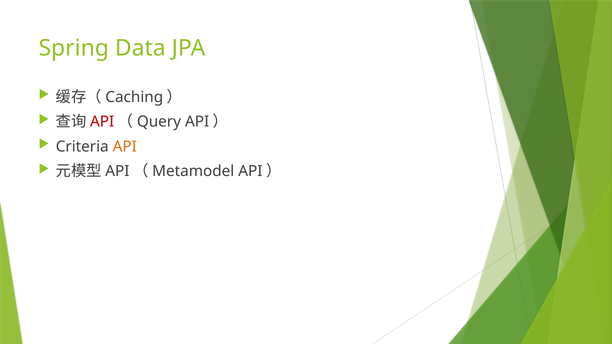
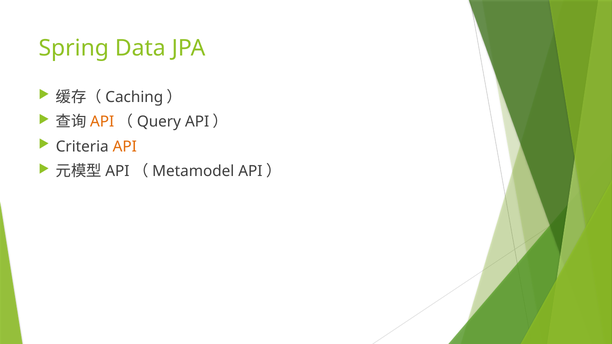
API at (102, 122) colour: red -> orange
